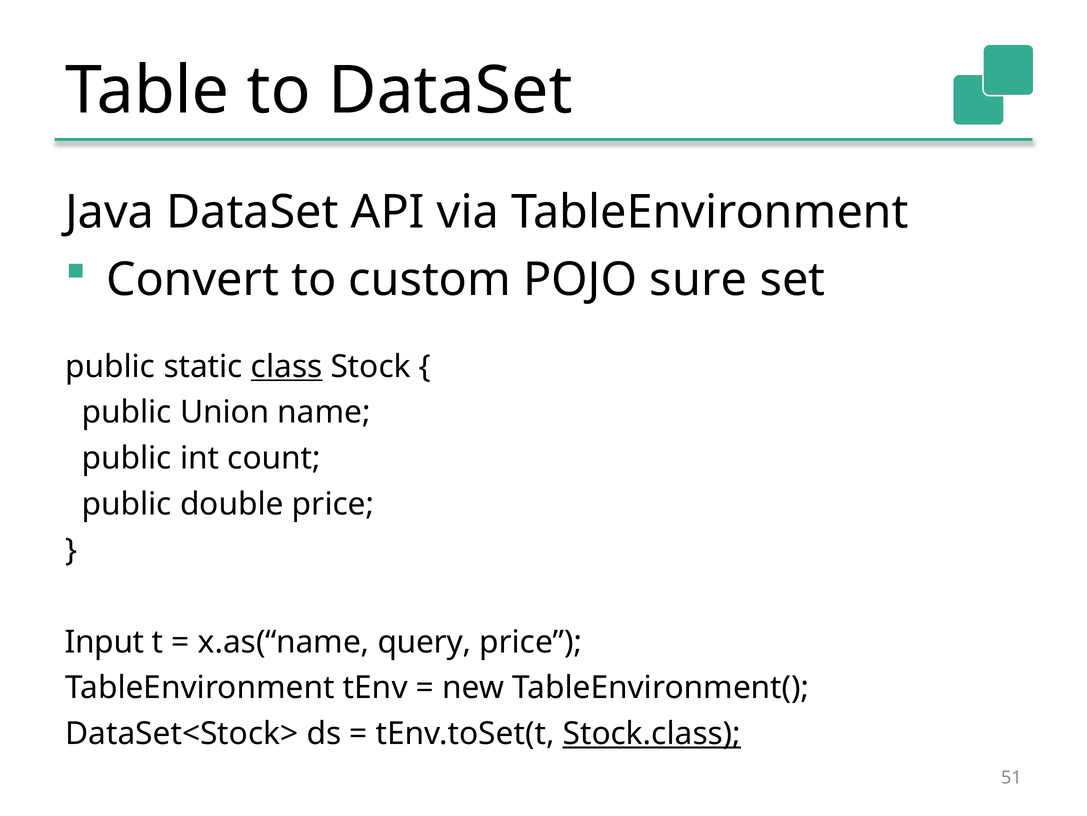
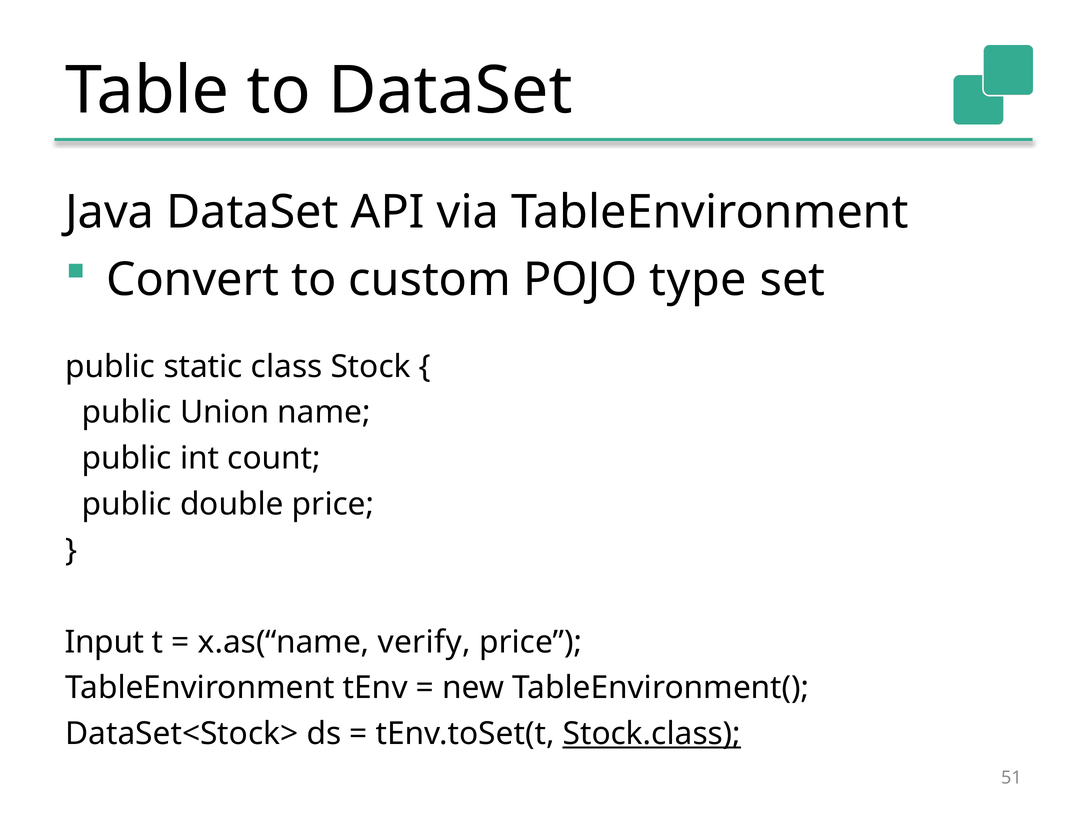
sure: sure -> type
class underline: present -> none
query: query -> verify
